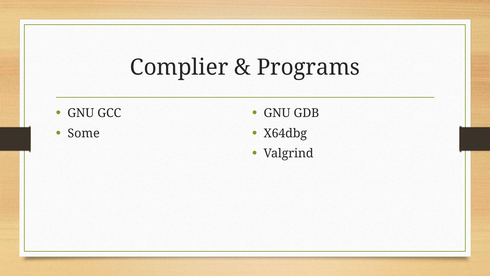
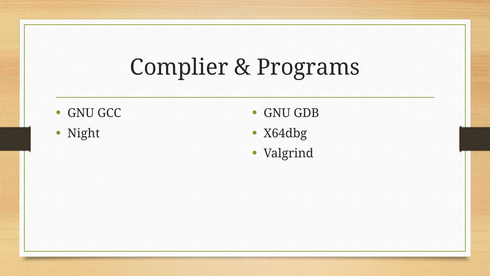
Some: Some -> Night
